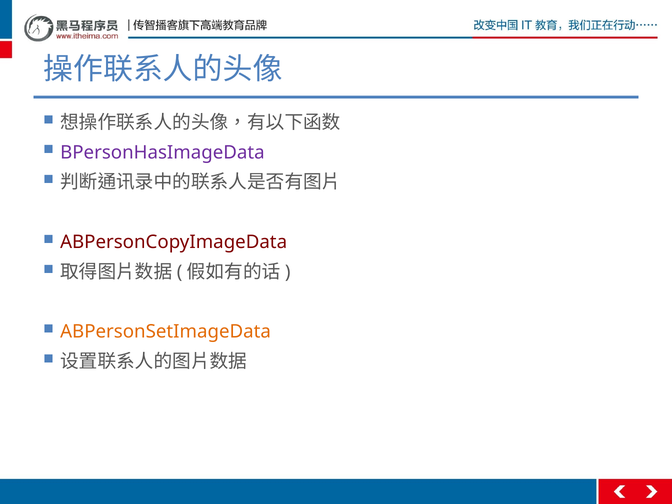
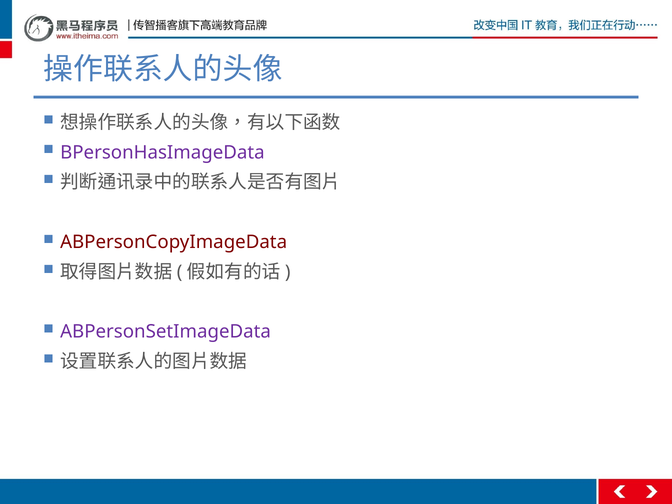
ABPersonSetImageData colour: orange -> purple
